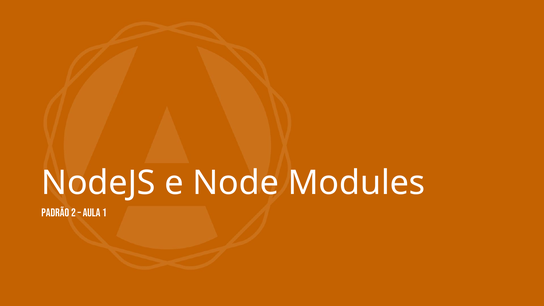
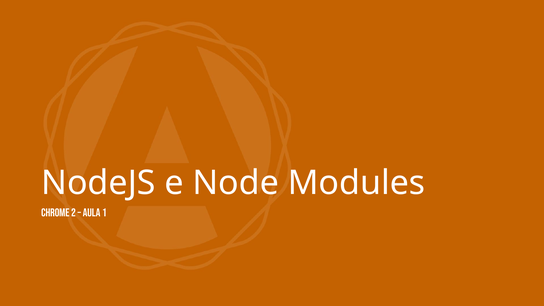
Padrão: Padrão -> Chrome
